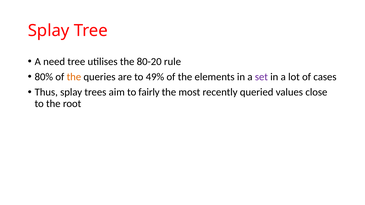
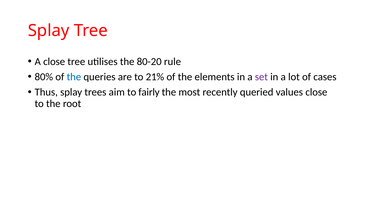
A need: need -> close
the at (74, 77) colour: orange -> blue
49%: 49% -> 21%
